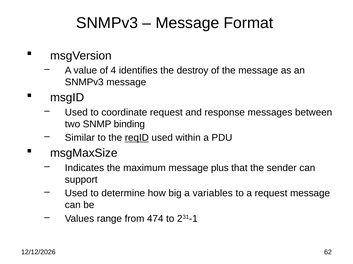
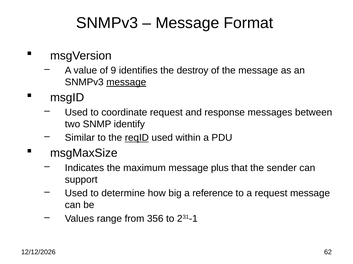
4: 4 -> 9
message at (126, 82) underline: none -> present
binding: binding -> identify
variables: variables -> reference
474: 474 -> 356
